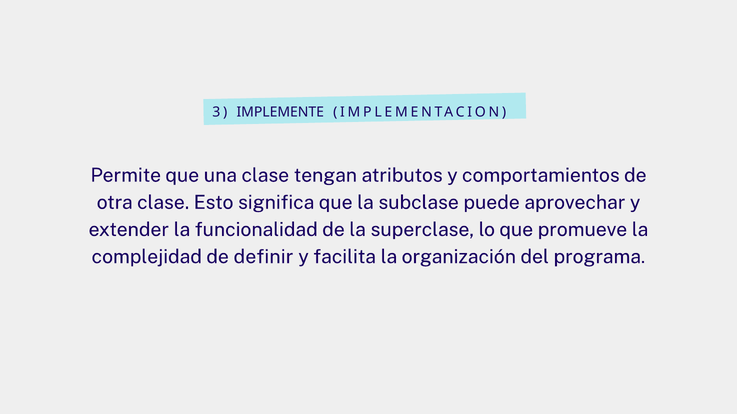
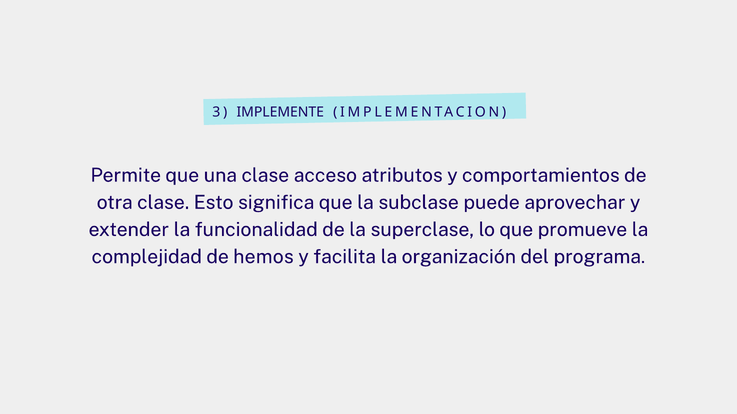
tengan: tengan -> acceso
definir: definir -> hemos
